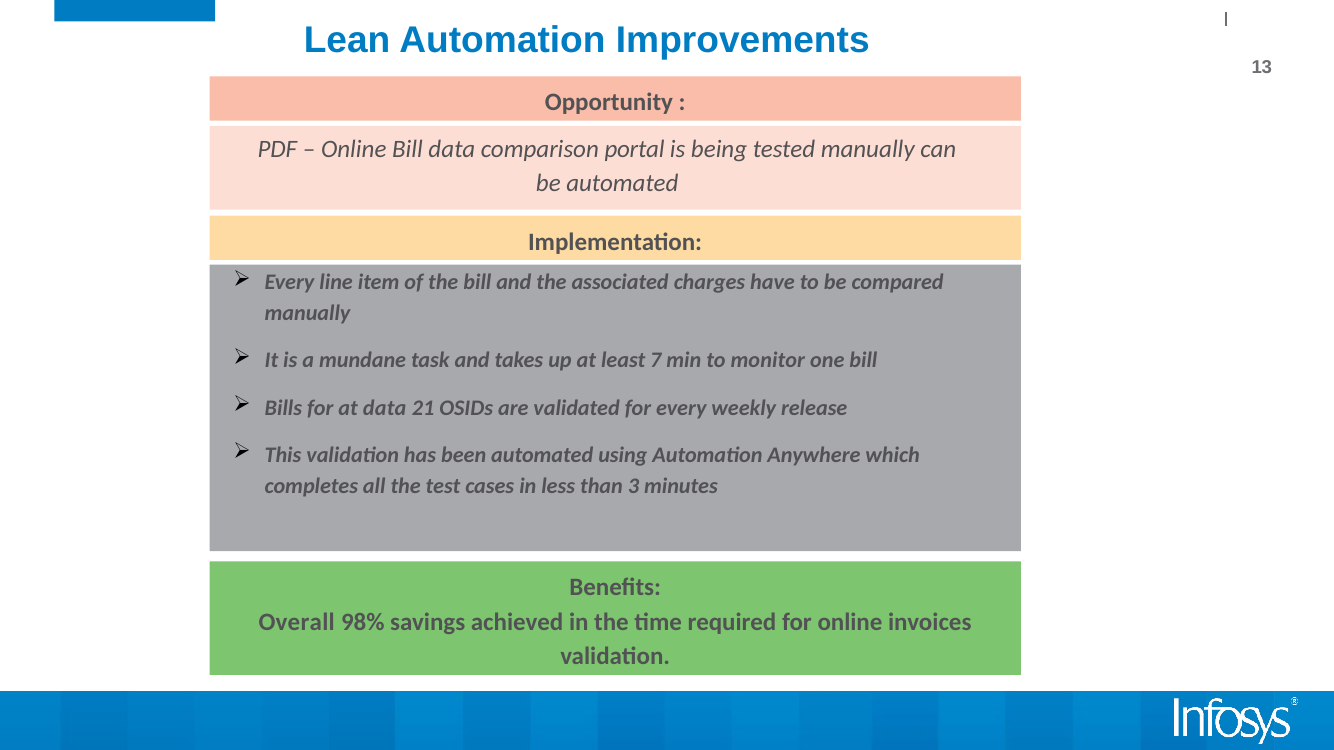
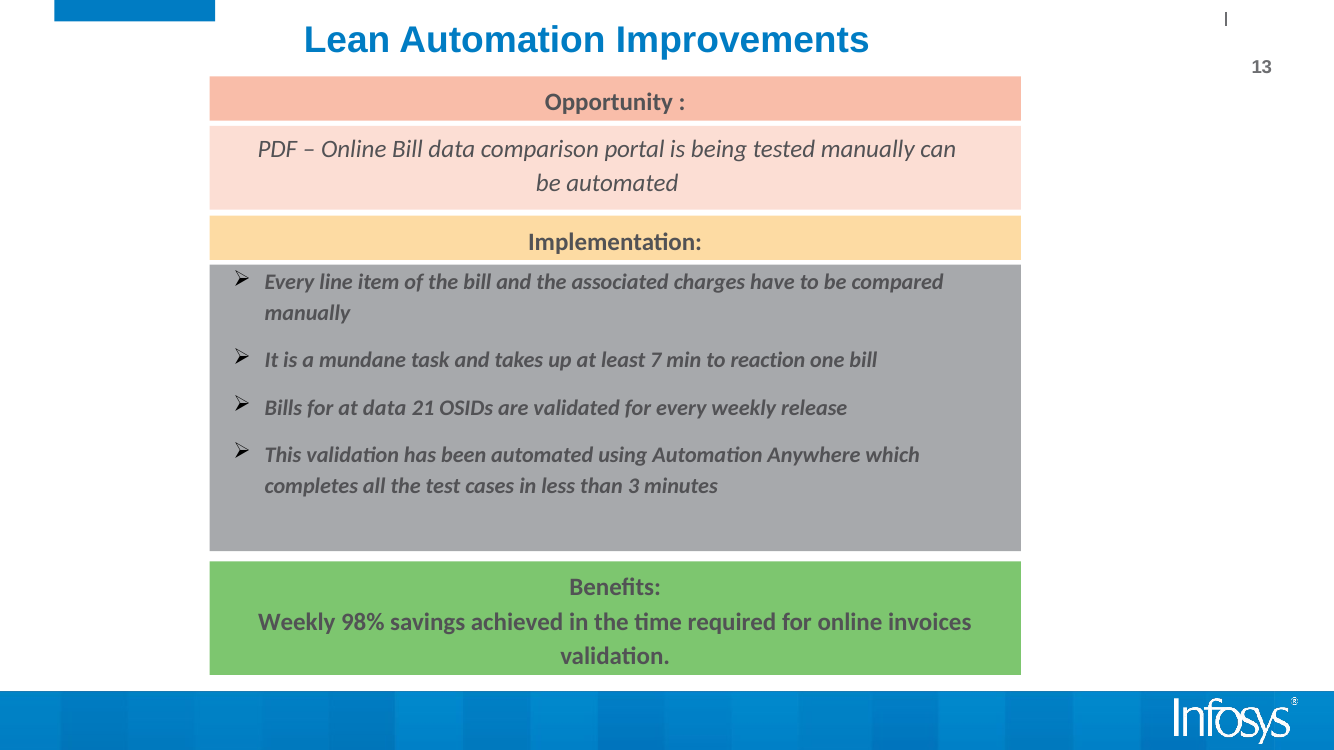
monitor: monitor -> reaction
Overall at (297, 622): Overall -> Weekly
